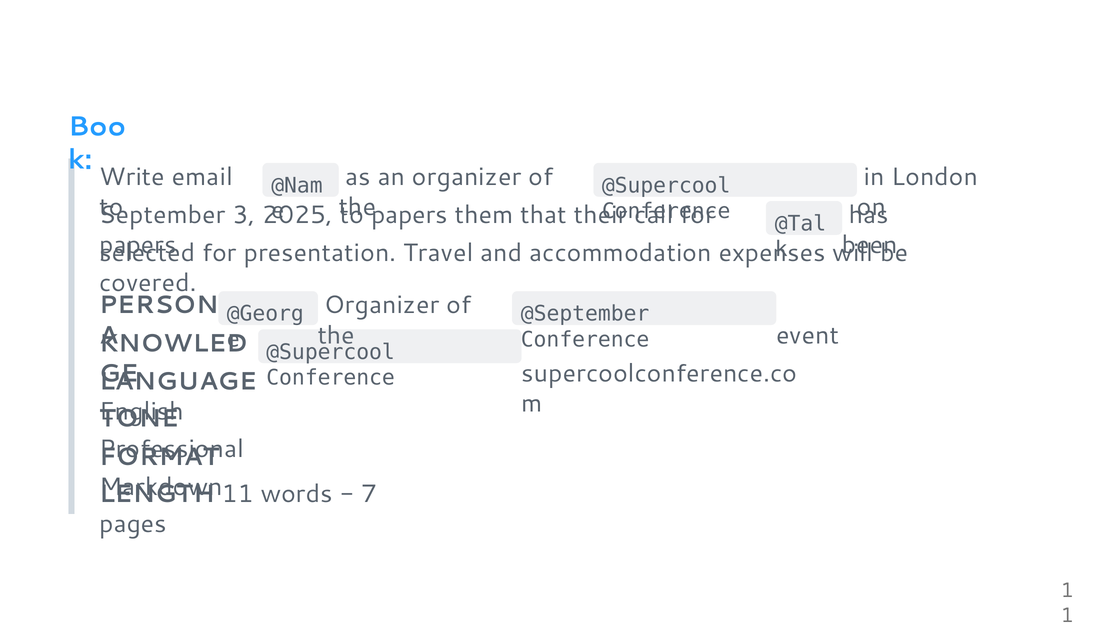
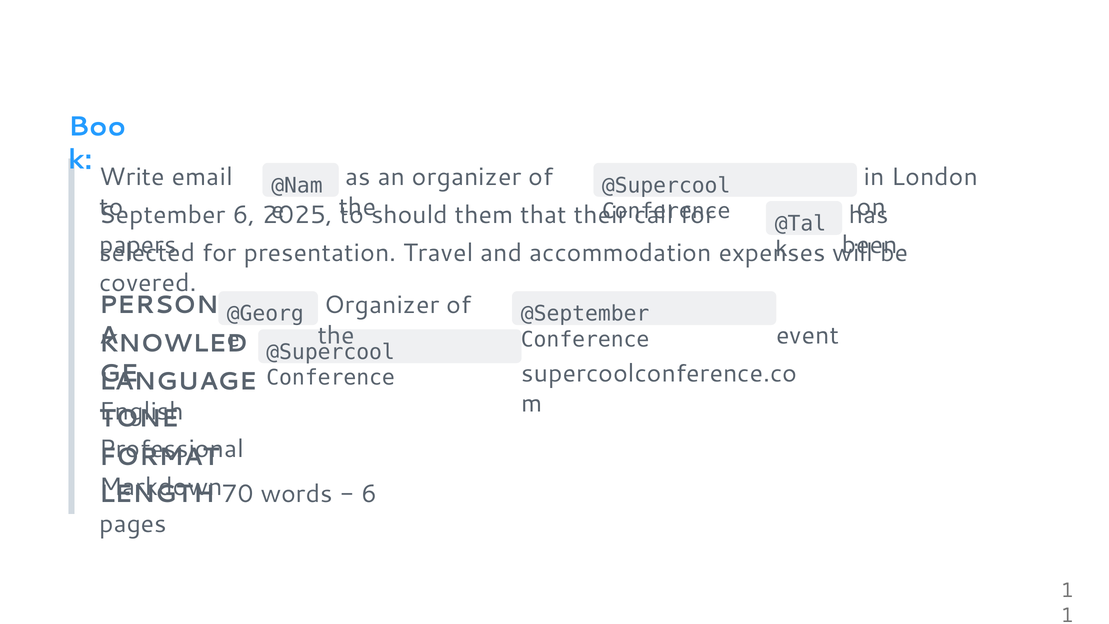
3 at (244, 215): 3 -> 6
papers at (409, 215): papers -> should
11: 11 -> 70
7 at (369, 494): 7 -> 6
